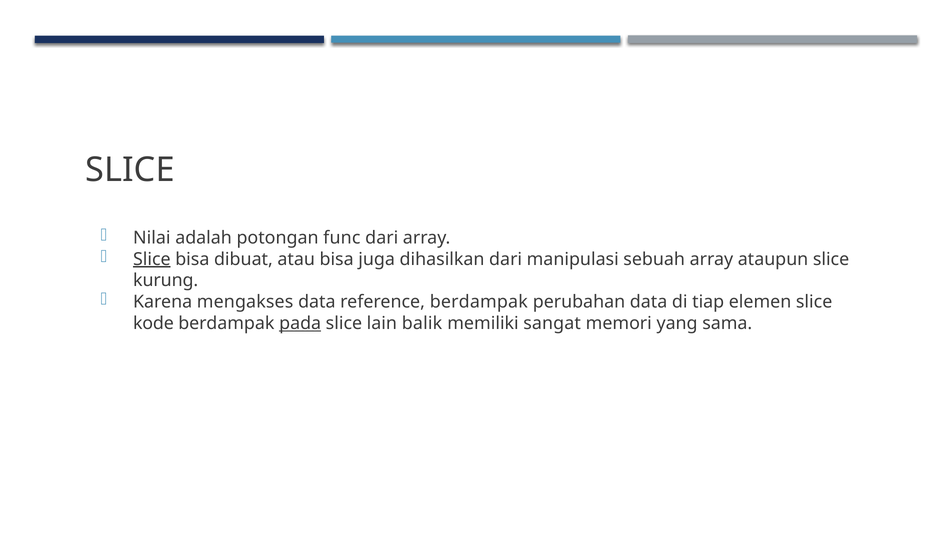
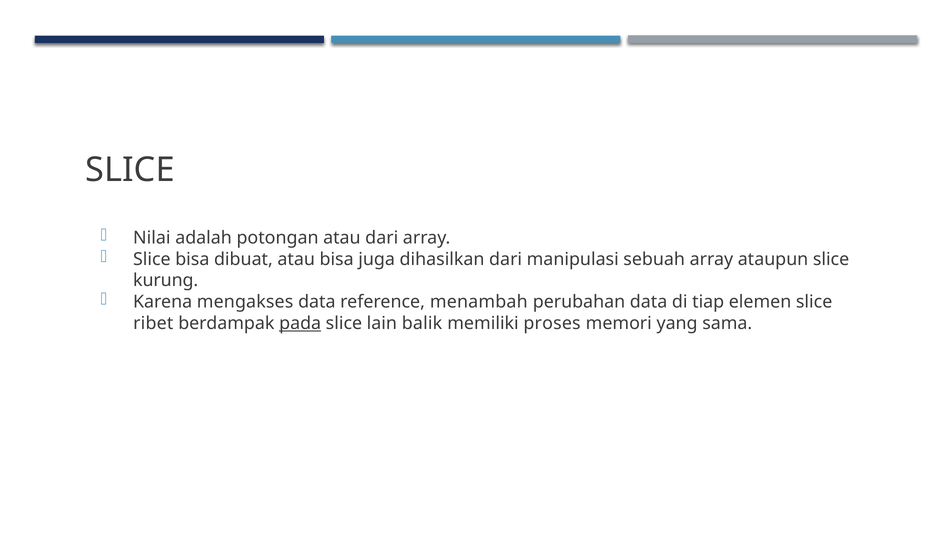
potongan func: func -> atau
Slice at (152, 259) underline: present -> none
reference berdampak: berdampak -> menambah
kode: kode -> ribet
sangat: sangat -> proses
